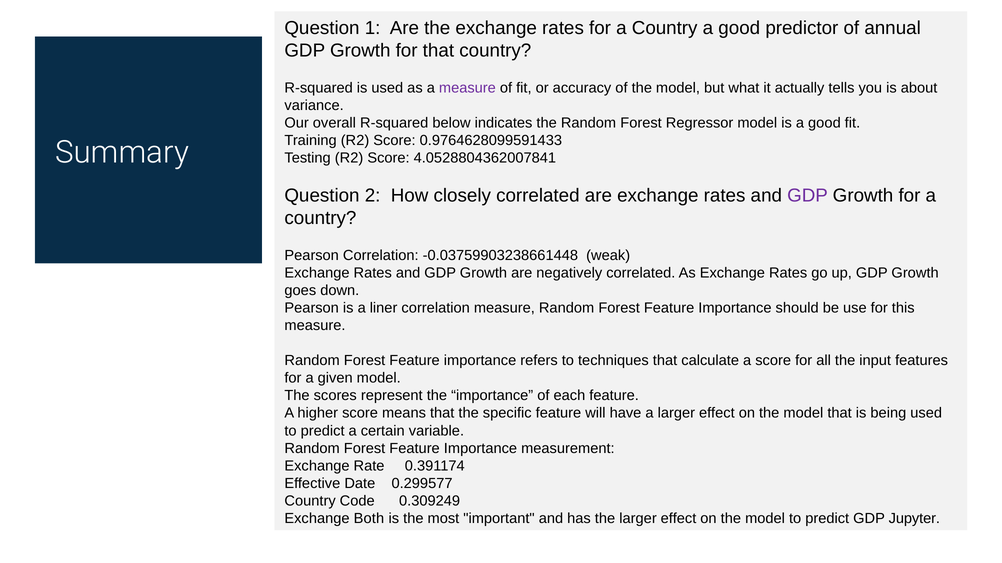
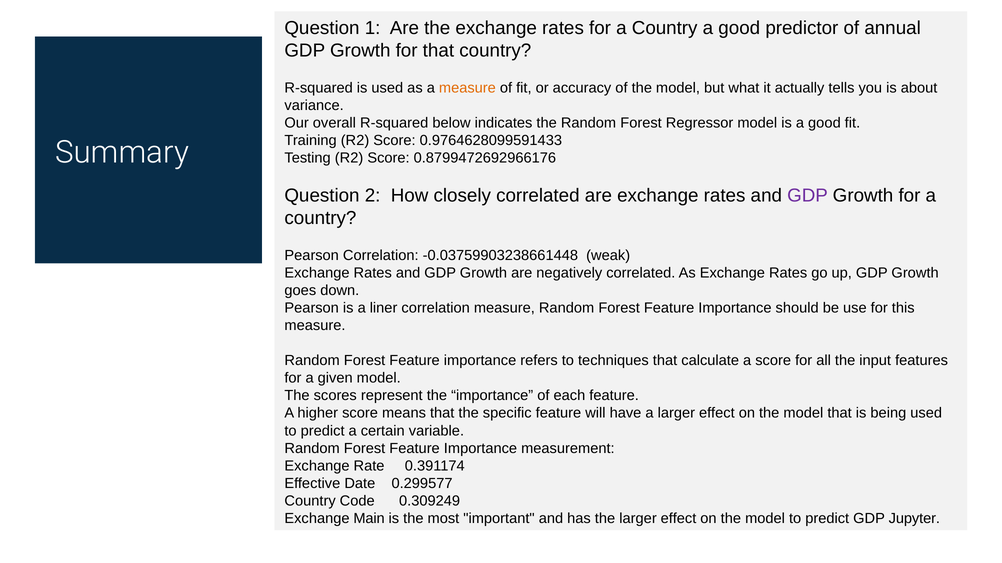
measure at (467, 88) colour: purple -> orange
4.0528804362007841: 4.0528804362007841 -> 0.8799472692966176
Both: Both -> Main
